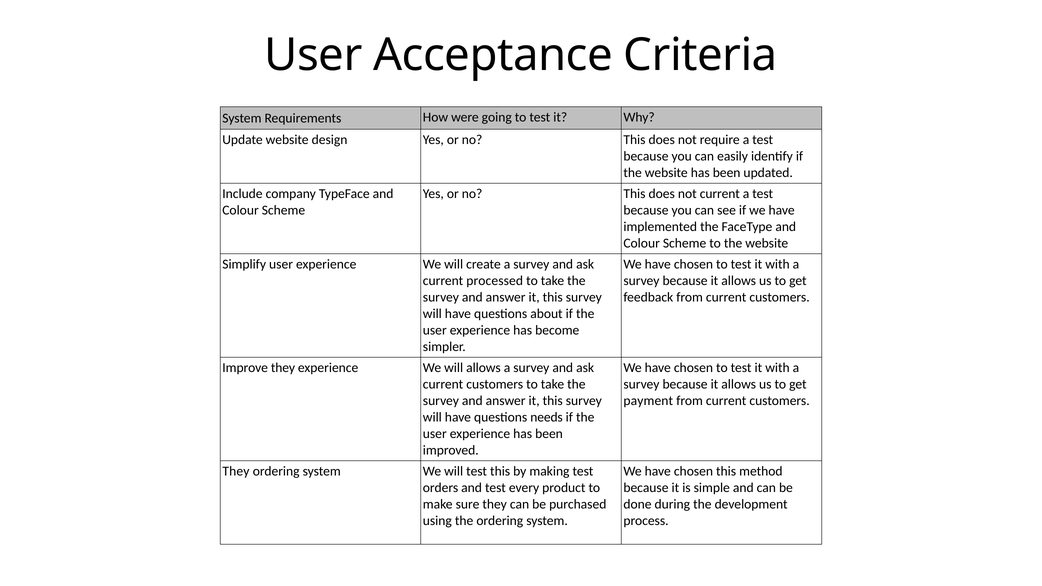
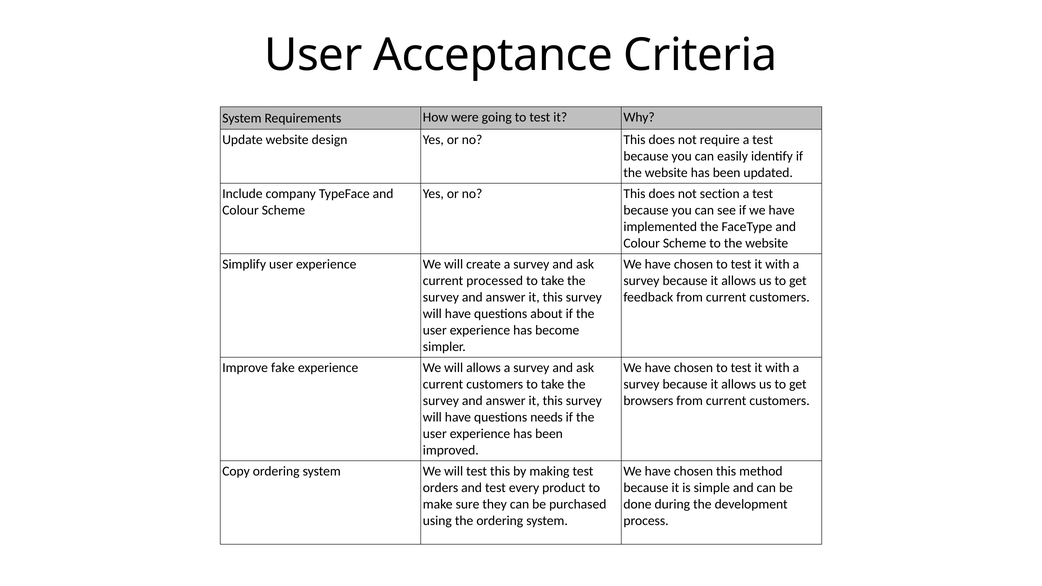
not current: current -> section
Improve they: they -> fake
payment: payment -> browsers
They at (236, 471): They -> Copy
